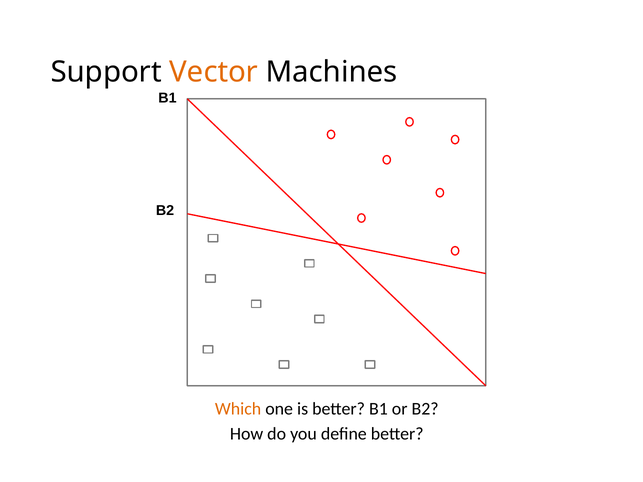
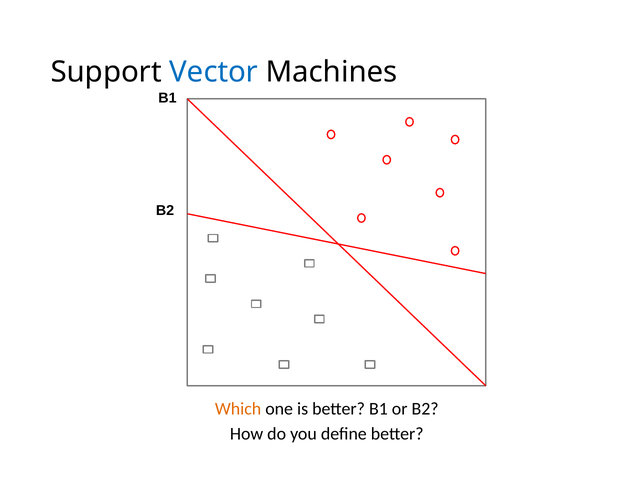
Vector colour: orange -> blue
